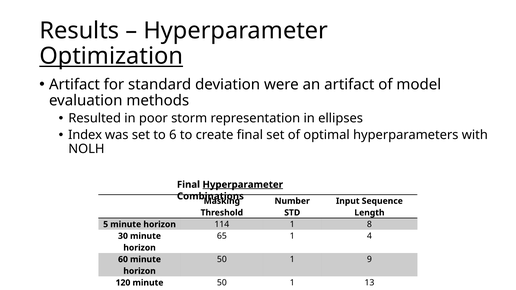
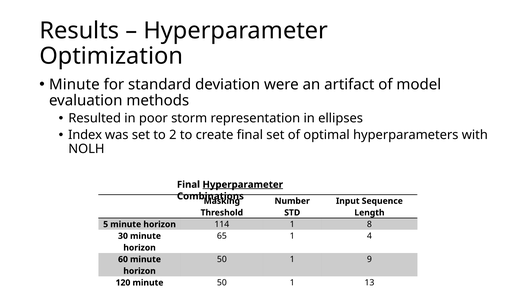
Optimization underline: present -> none
Artifact at (74, 84): Artifact -> Minute
6: 6 -> 2
